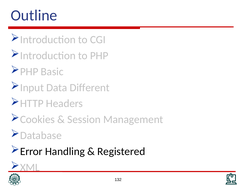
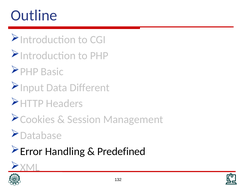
Registered: Registered -> Predefined
